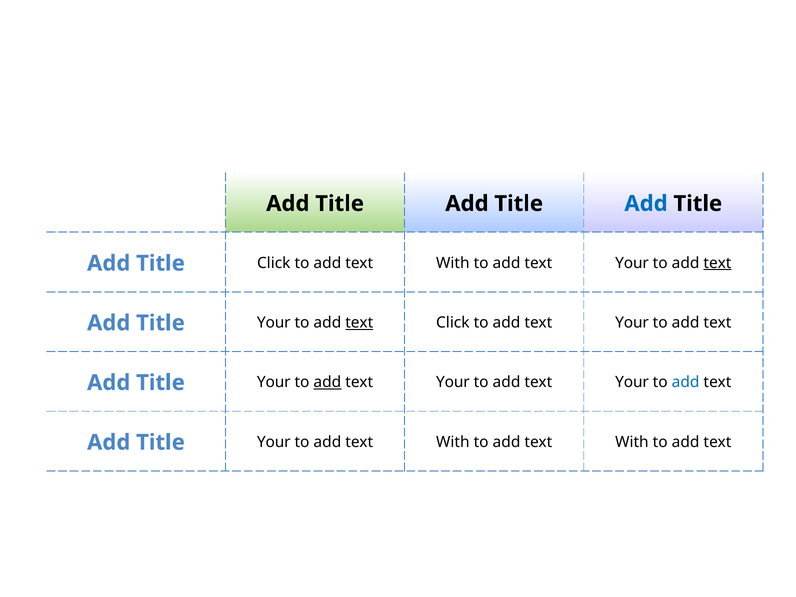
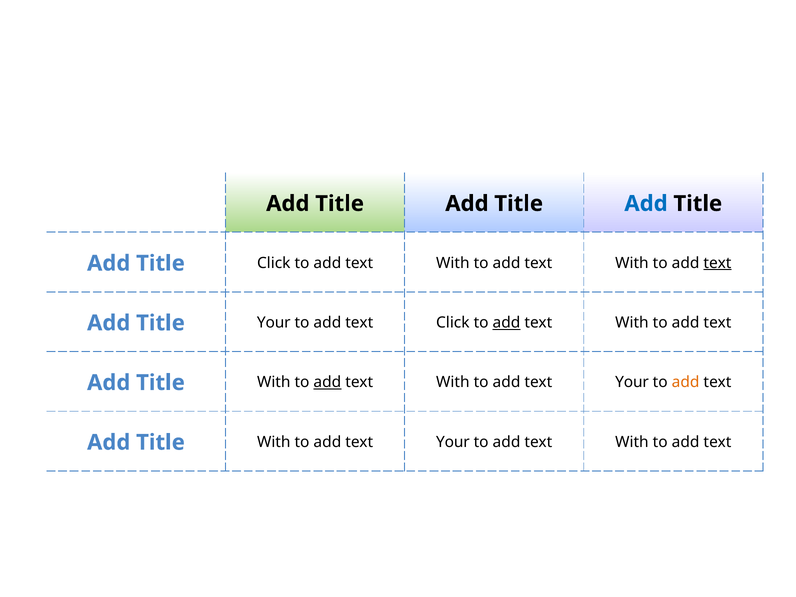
Your at (632, 263): Your -> With
text at (359, 323) underline: present -> none
add at (506, 323) underline: none -> present
Your at (632, 323): Your -> With
Your at (274, 382): Your -> With
Your at (453, 382): Your -> With
add at (686, 382) colour: blue -> orange
Your at (274, 442): Your -> With
With at (453, 442): With -> Your
